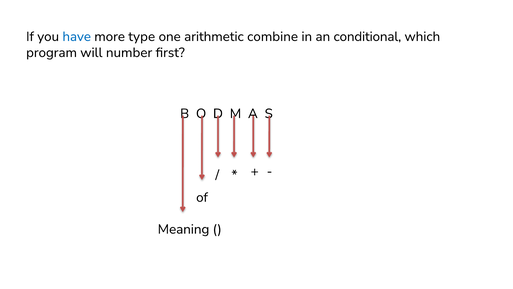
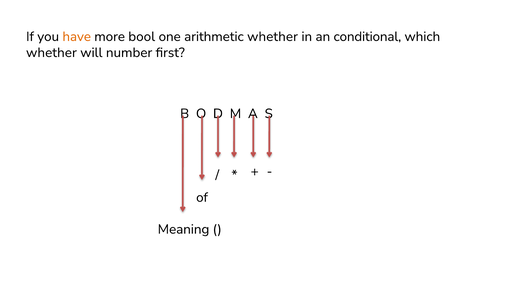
have colour: blue -> orange
type: type -> bool
arithmetic combine: combine -> whether
program at (52, 53): program -> whether
